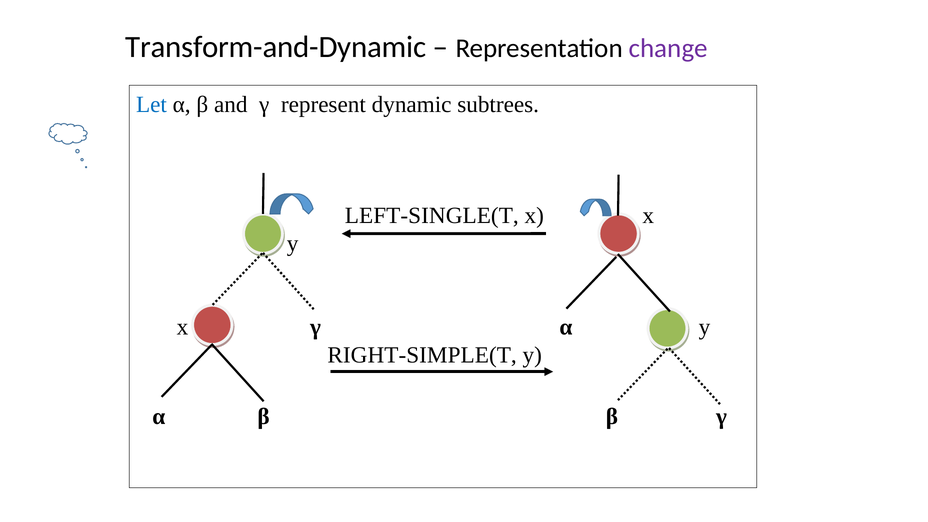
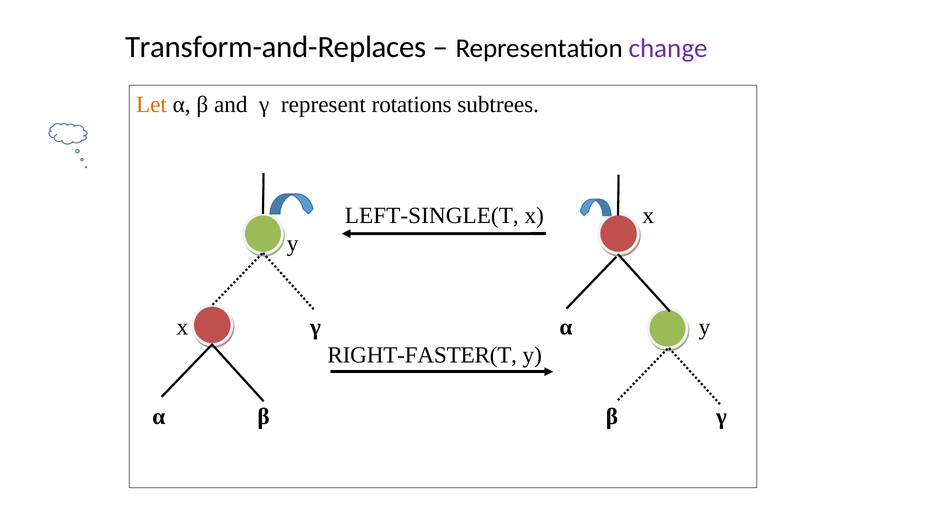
Transform-and-Dynamic: Transform-and-Dynamic -> Transform-and-Replaces
Let colour: blue -> orange
dynamic: dynamic -> rotations
RIGHT-SIMPLE(T: RIGHT-SIMPLE(T -> RIGHT-FASTER(T
